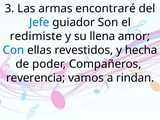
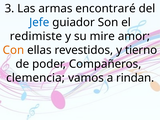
llena: llena -> mire
Con colour: blue -> orange
hecha: hecha -> tierno
reverencia: reverencia -> clemencia
